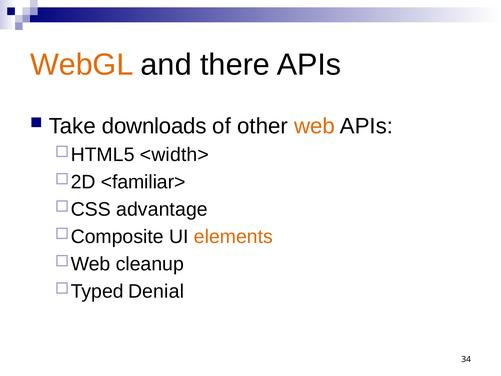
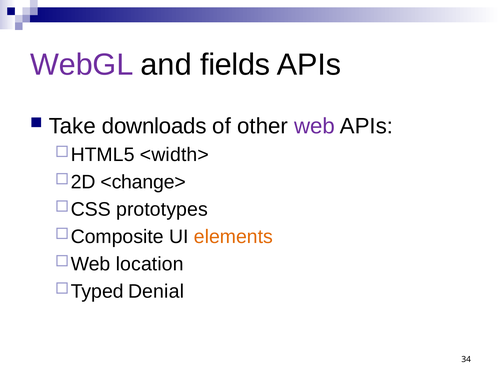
WebGL colour: orange -> purple
there: there -> fields
web colour: orange -> purple
<familiar>: <familiar> -> <change>
advantage: advantage -> prototypes
cleanup: cleanup -> location
